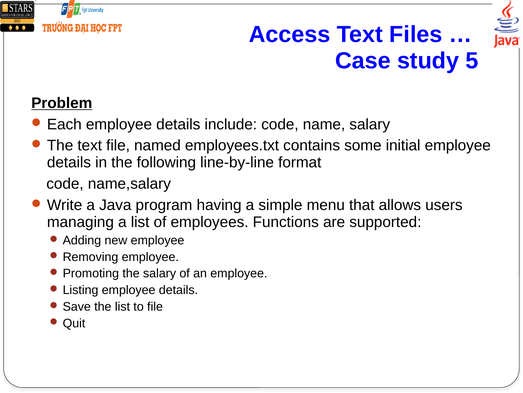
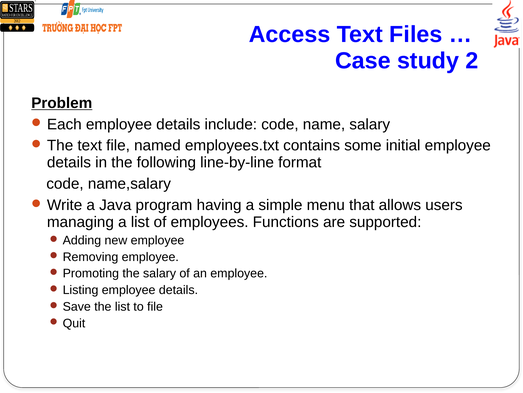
5: 5 -> 2
